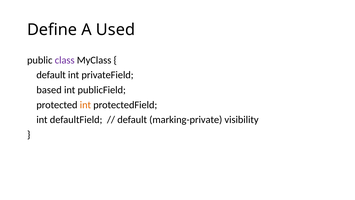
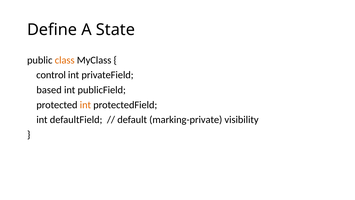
Used: Used -> State
class colour: purple -> orange
default at (51, 75): default -> control
